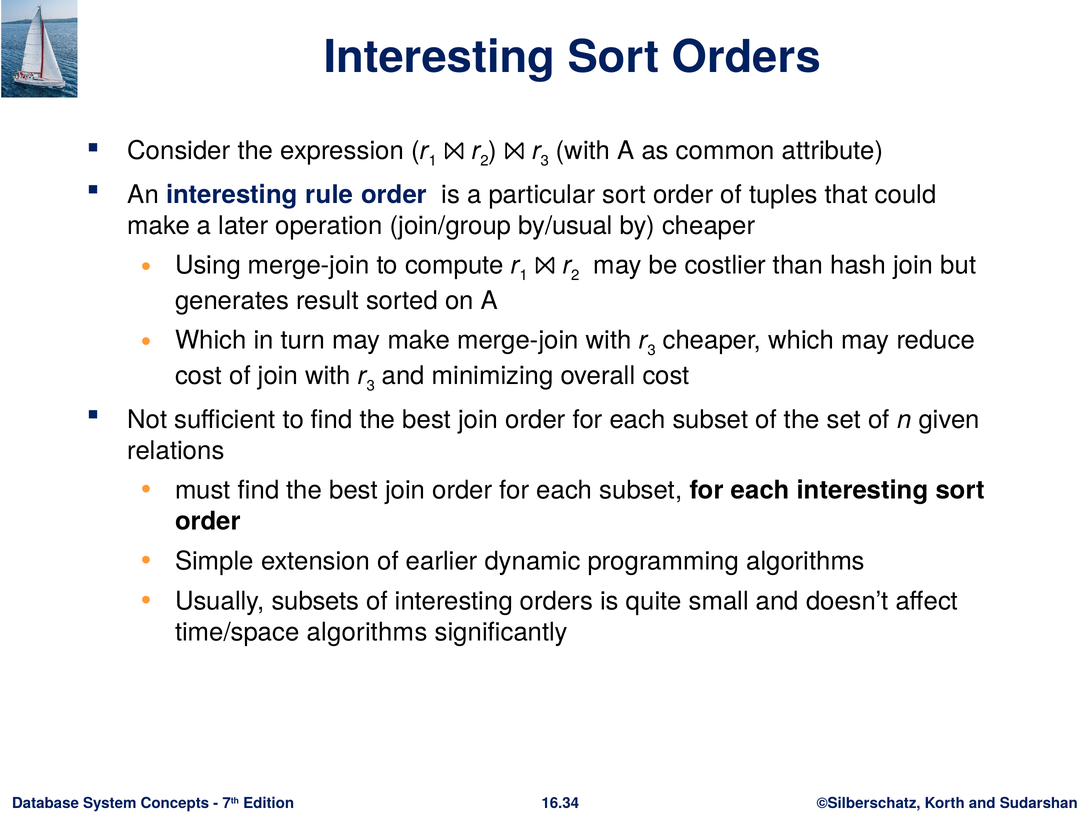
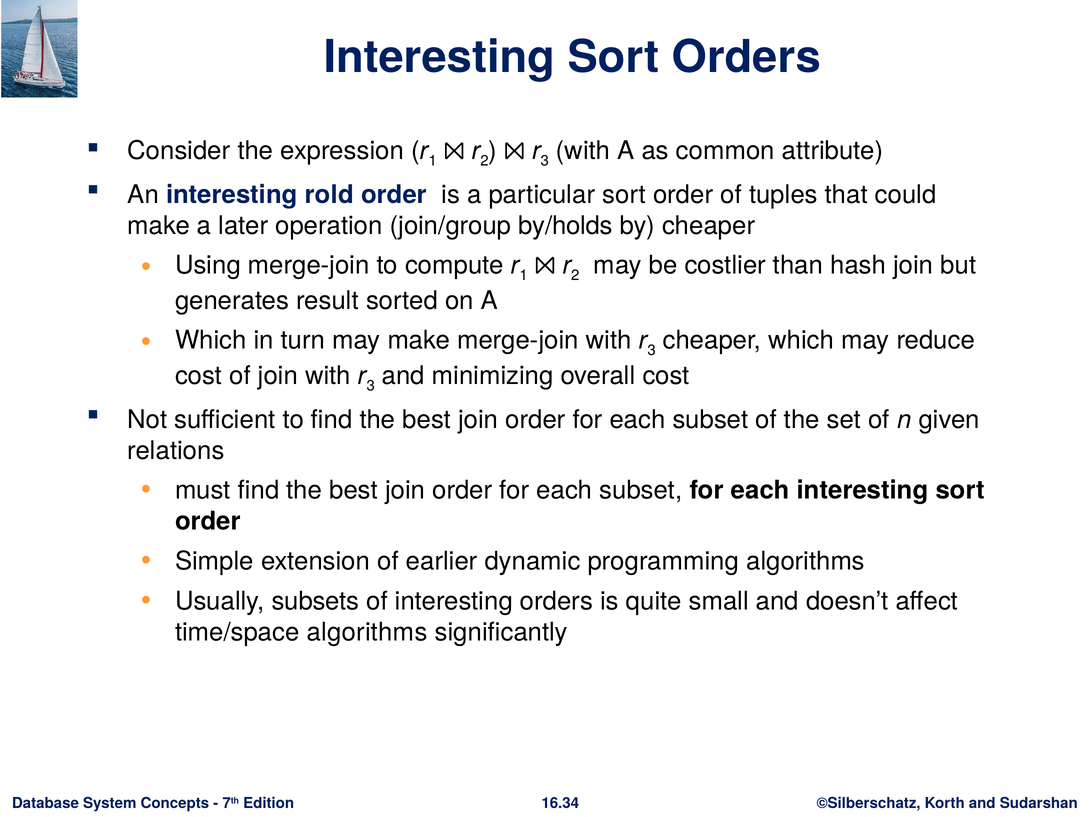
rule: rule -> rold
by/usual: by/usual -> by/holds
